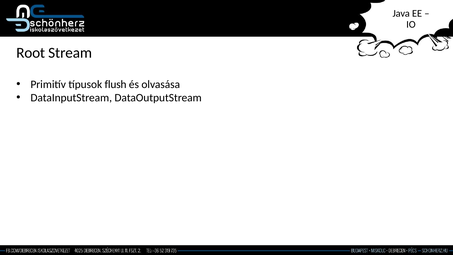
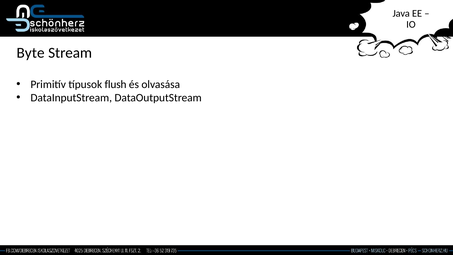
Root: Root -> Byte
